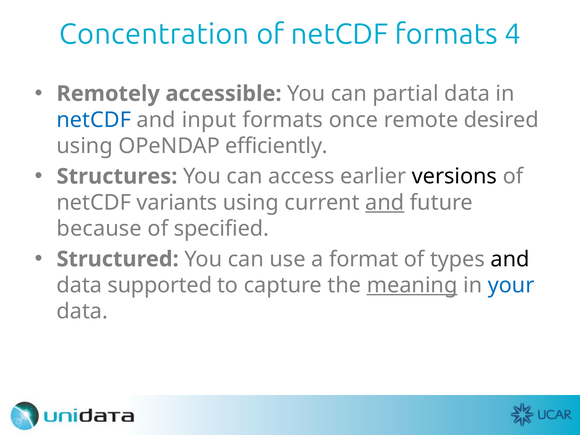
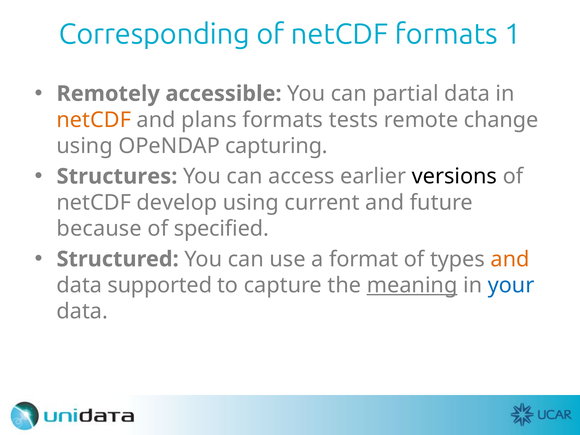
Concentration: Concentration -> Corresponding
4: 4 -> 1
netCDF at (94, 120) colour: blue -> orange
input: input -> plans
once: once -> tests
desired: desired -> change
efficiently: efficiently -> capturing
variants: variants -> develop
and at (385, 203) underline: present -> none
and at (510, 259) colour: black -> orange
